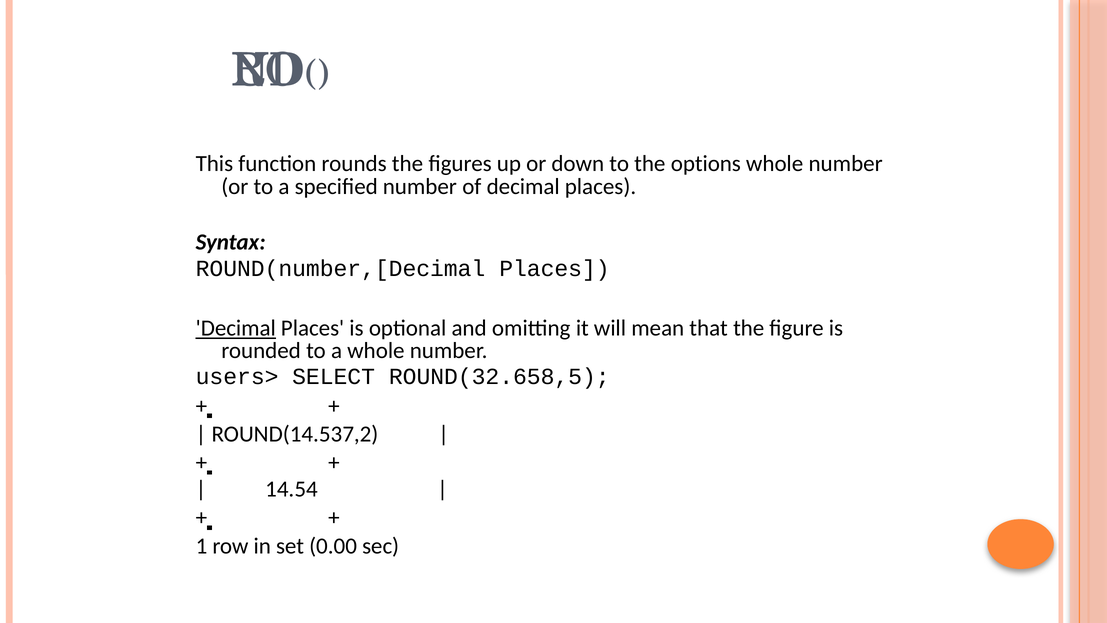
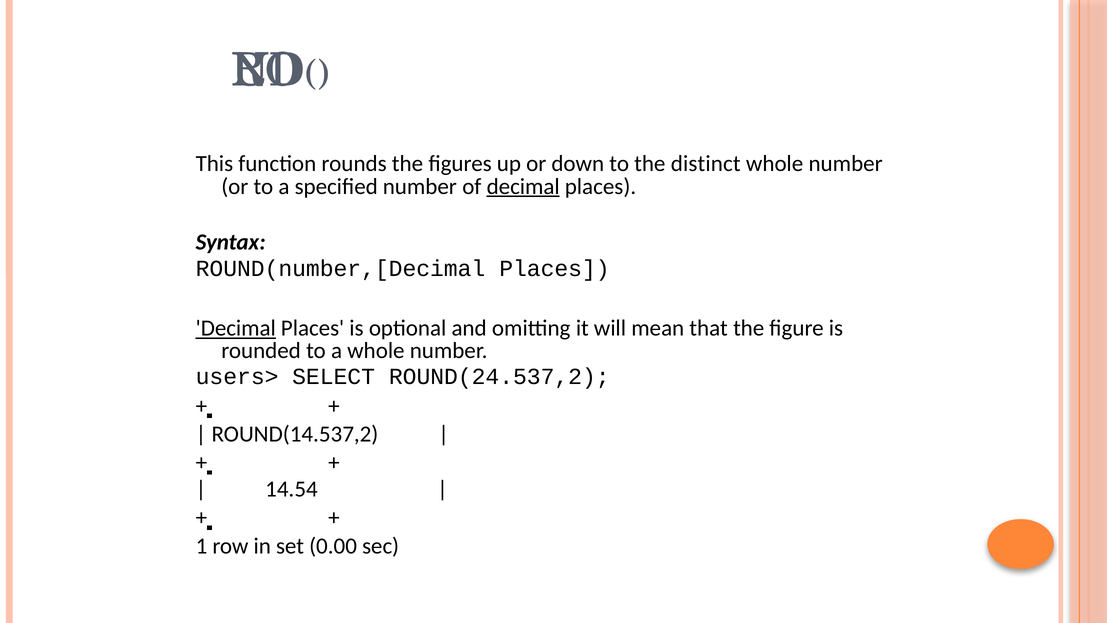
options: options -> distinct
decimal at (523, 186) underline: none -> present
ROUND(32.658,5: ROUND(32.658,5 -> ROUND(24.537,2
